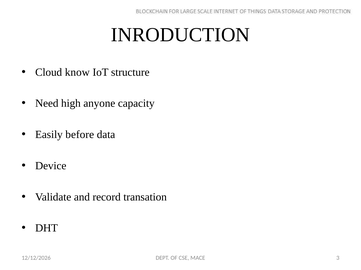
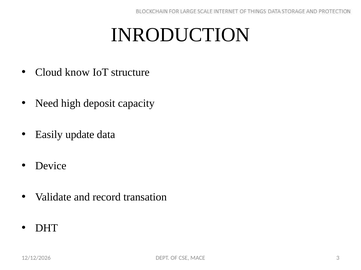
anyone: anyone -> deposit
before: before -> update
